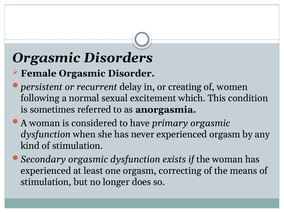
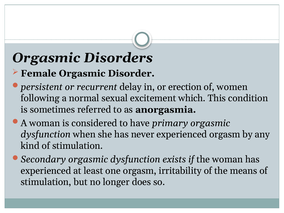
creating: creating -> erection
correcting: correcting -> irritability
